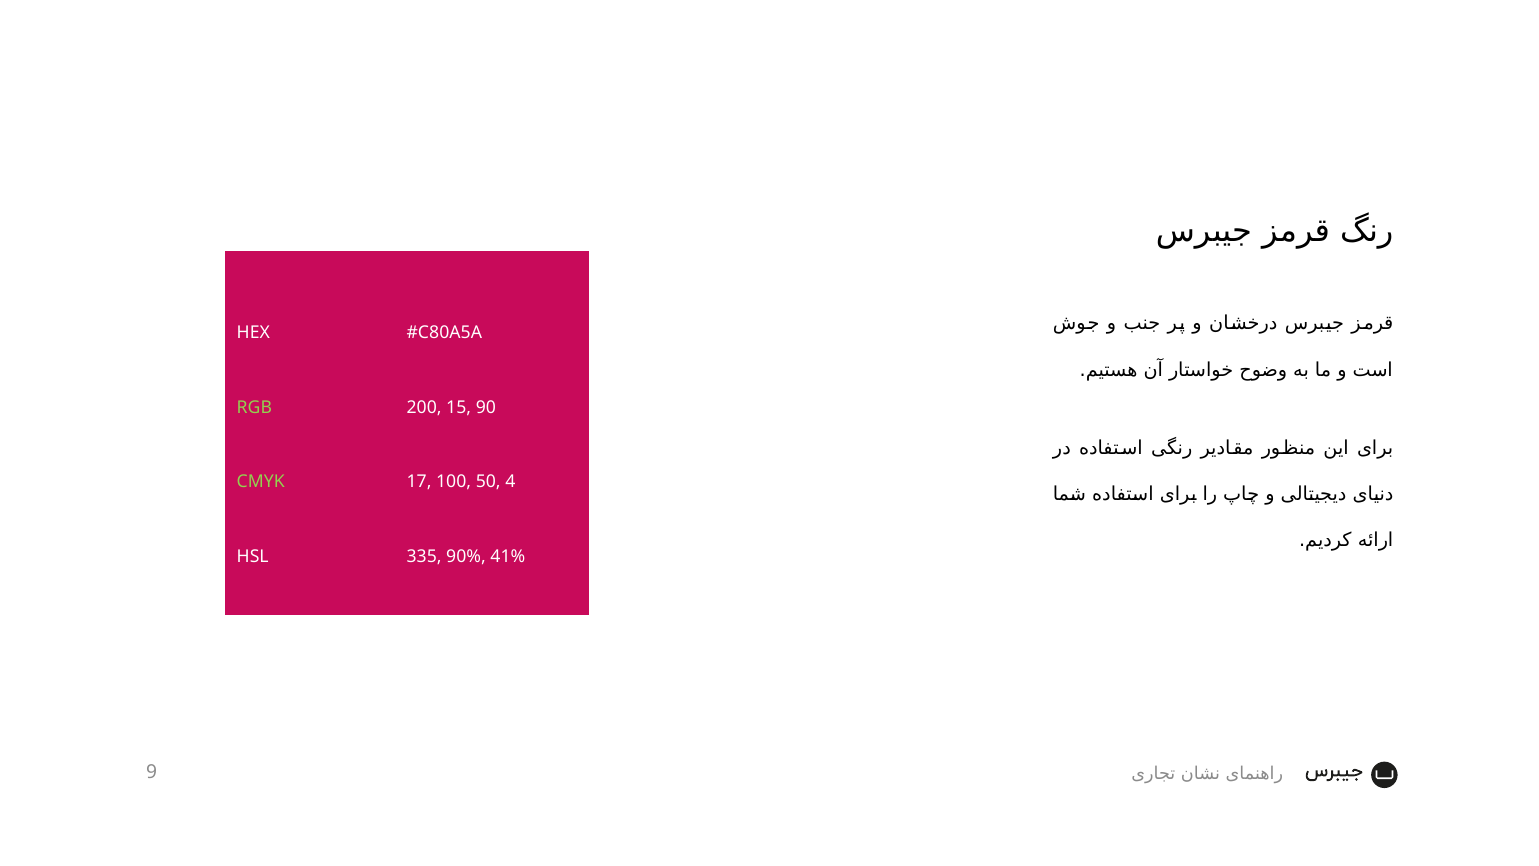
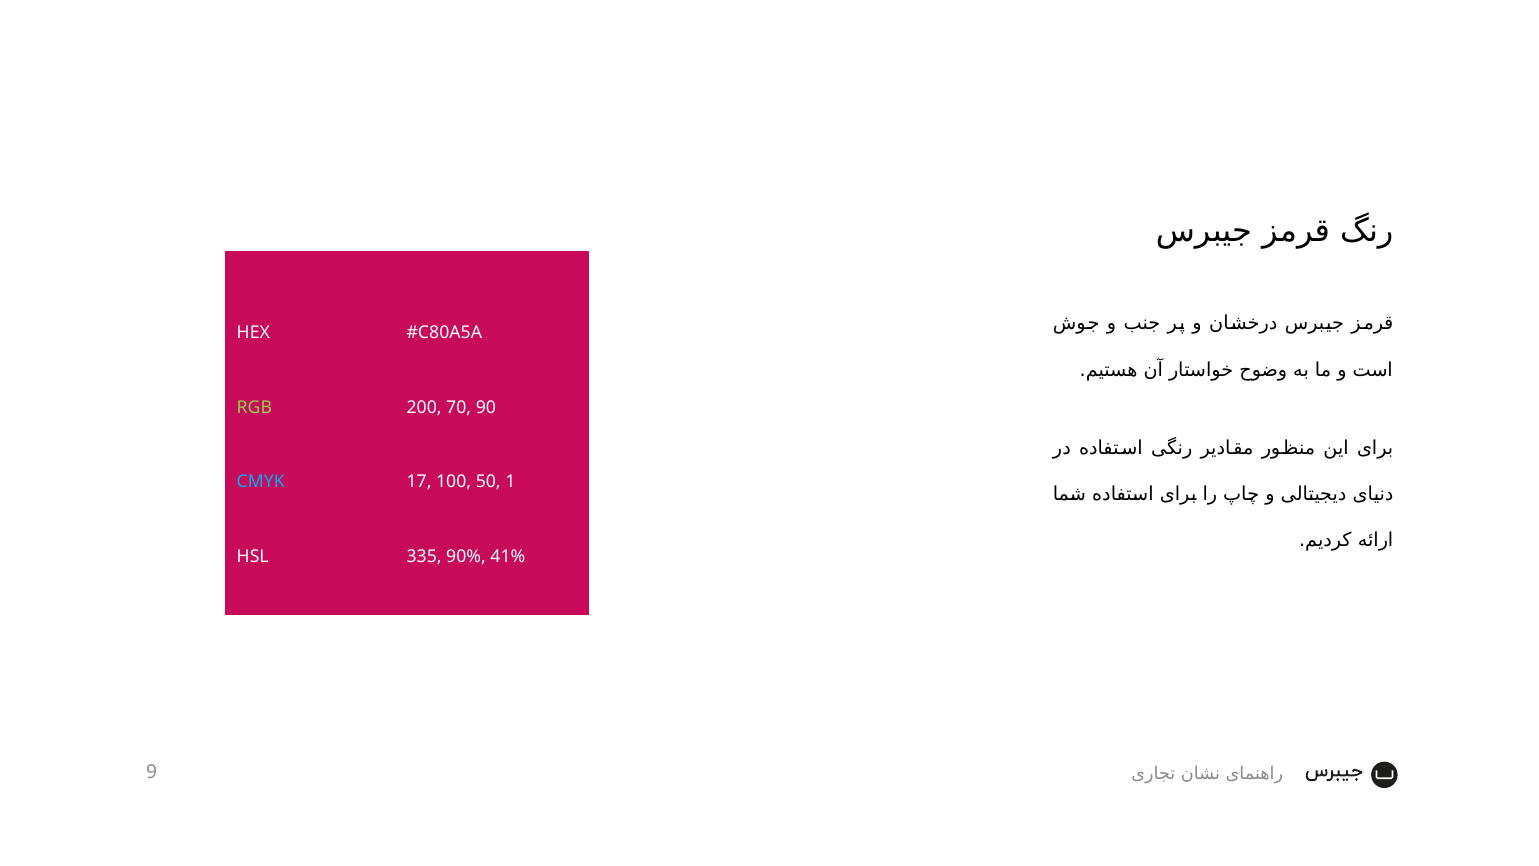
15: 15 -> 70
CMYK colour: light green -> light blue
4: 4 -> 1
